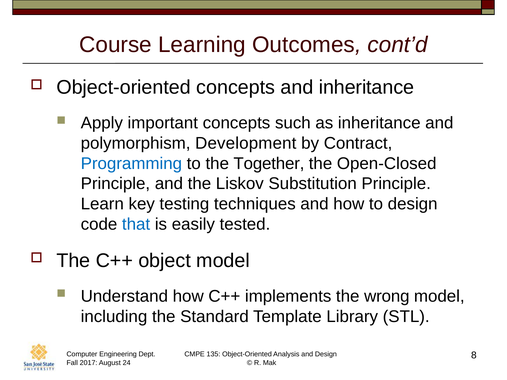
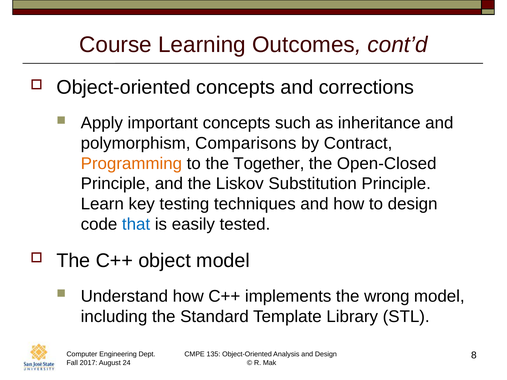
and inheritance: inheritance -> corrections
Development: Development -> Comparisons
Programming colour: blue -> orange
